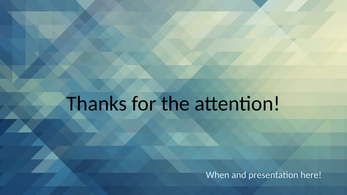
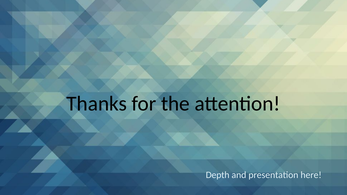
When: When -> Depth
